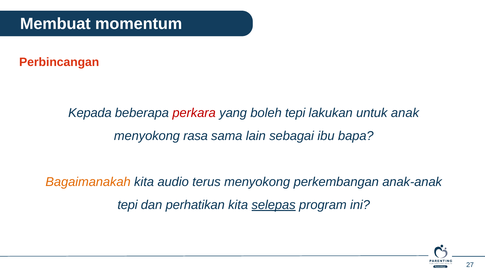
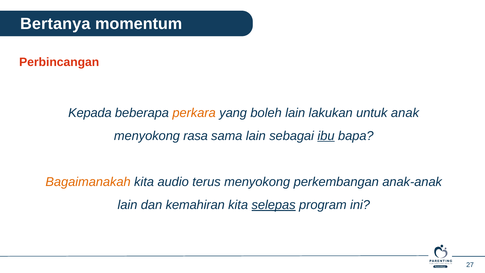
Membuat: Membuat -> Bertanya
perkara colour: red -> orange
boleh tepi: tepi -> lain
ibu underline: none -> present
tepi at (128, 205): tepi -> lain
perhatikan: perhatikan -> kemahiran
